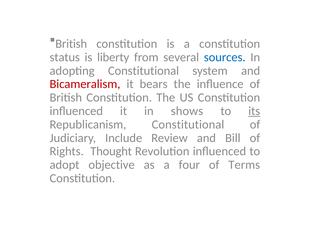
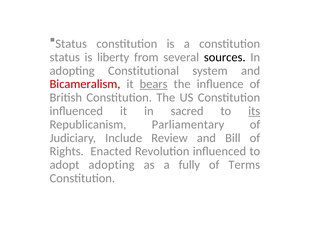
British at (71, 44): British -> Status
sources colour: blue -> black
bears underline: none -> present
shows: shows -> sacred
Republicanism Constitutional: Constitutional -> Parliamentary
Thought: Thought -> Enacted
adopt objective: objective -> adopting
four: four -> fully
